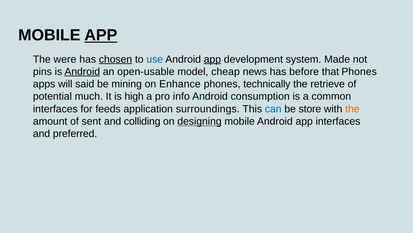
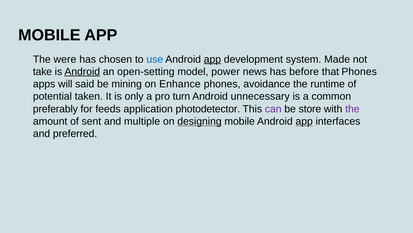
APP at (101, 35) underline: present -> none
chosen underline: present -> none
pins: pins -> take
open-usable: open-usable -> open-setting
cheap: cheap -> power
technically: technically -> avoidance
retrieve: retrieve -> runtime
much: much -> taken
high: high -> only
info: info -> turn
consumption: consumption -> unnecessary
interfaces at (55, 109): interfaces -> preferably
surroundings: surroundings -> photodetector
can colour: blue -> purple
the at (352, 109) colour: orange -> purple
colliding: colliding -> multiple
app at (304, 121) underline: none -> present
